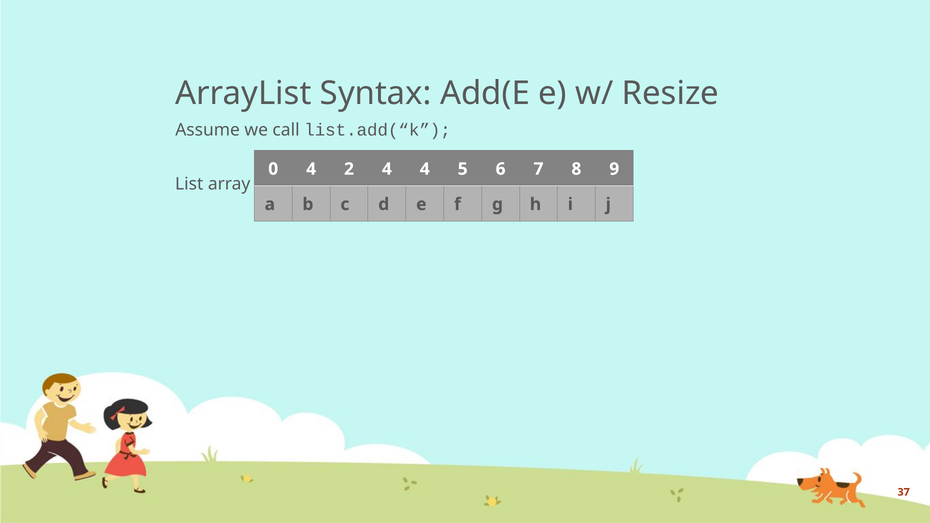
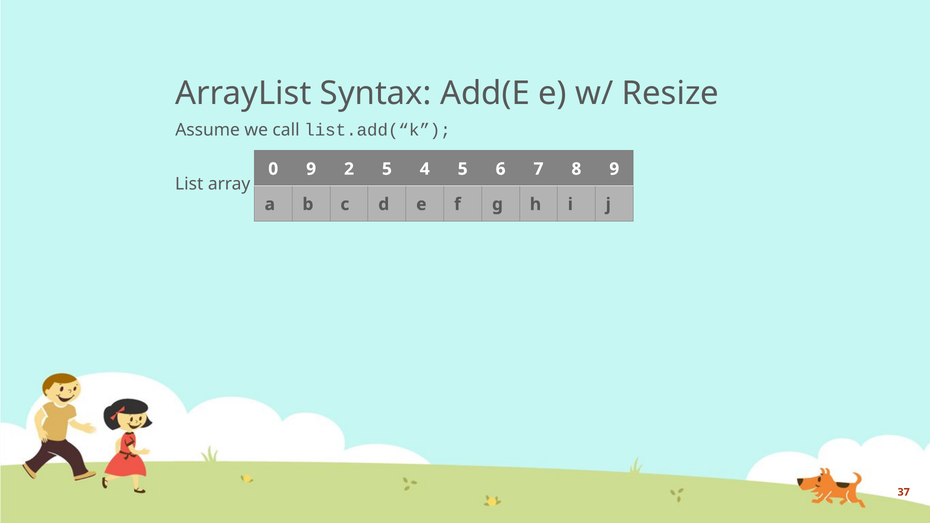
0 4: 4 -> 9
2 4: 4 -> 5
